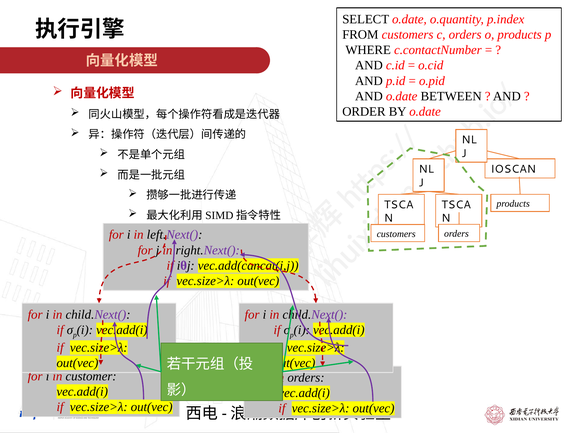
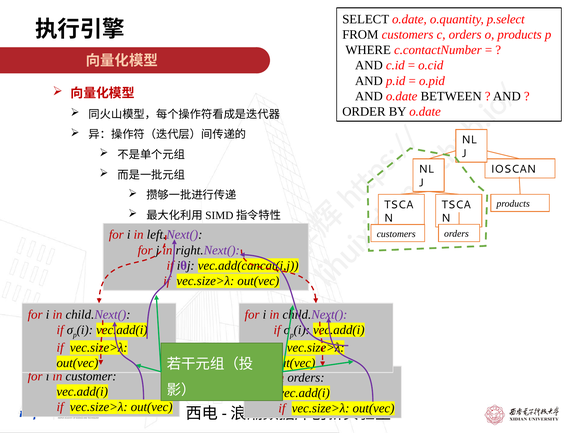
p.index: p.index -> p.select
